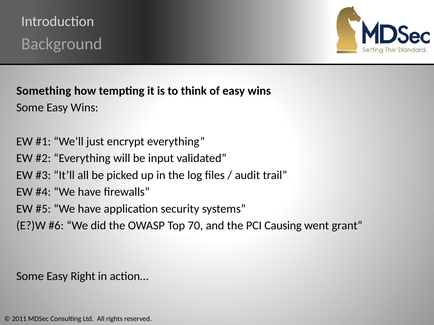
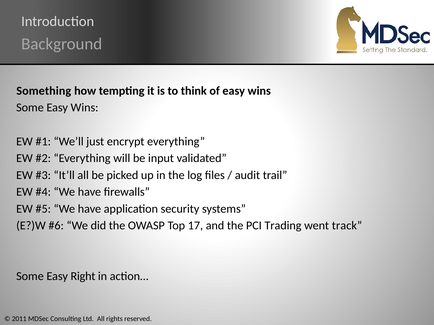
70: 70 -> 17
Causing: Causing -> Trading
grant: grant -> track
